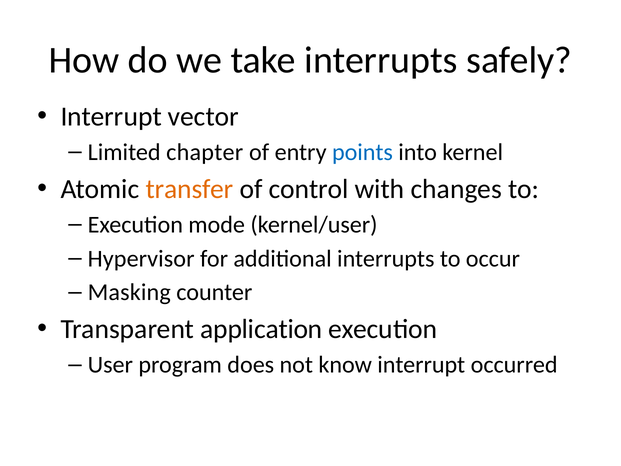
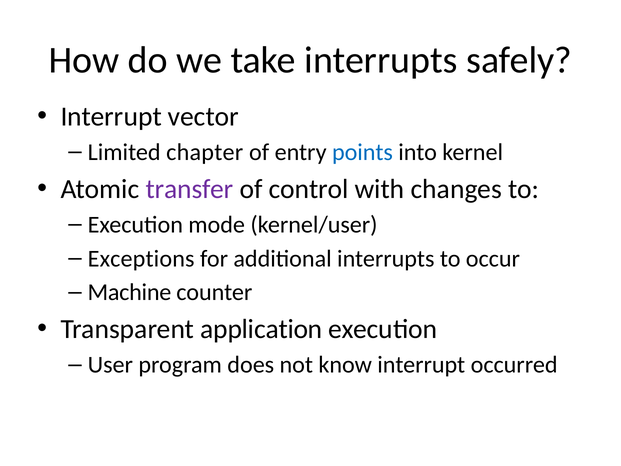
transfer colour: orange -> purple
Hypervisor: Hypervisor -> Exceptions
Masking: Masking -> Machine
